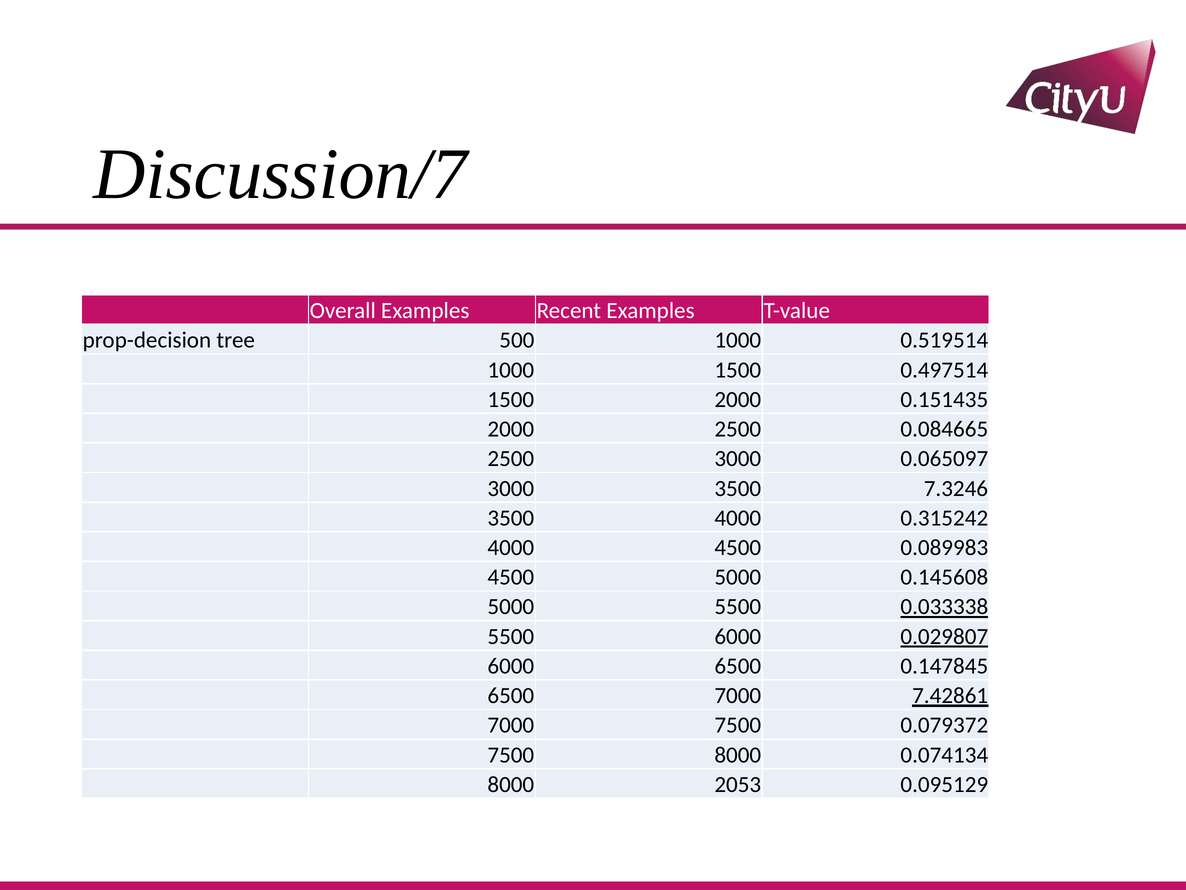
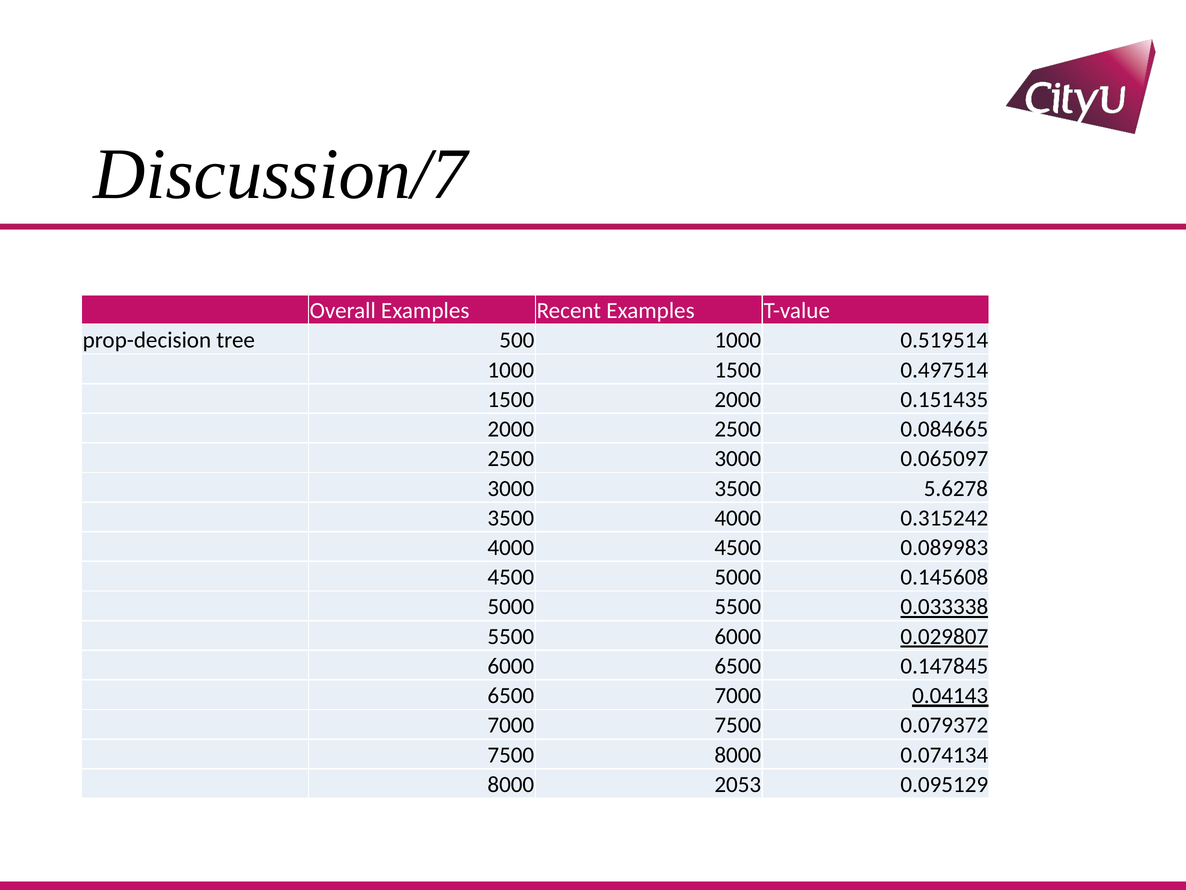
7.3246: 7.3246 -> 5.6278
7.42861: 7.42861 -> 0.04143
